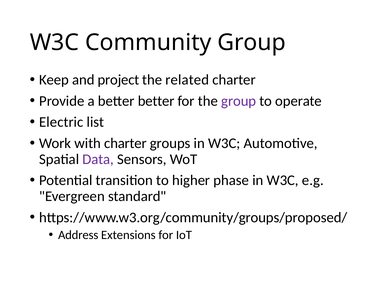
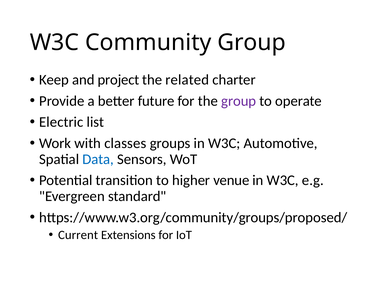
better better: better -> future
with charter: charter -> classes
Data colour: purple -> blue
phase: phase -> venue
Address: Address -> Current
